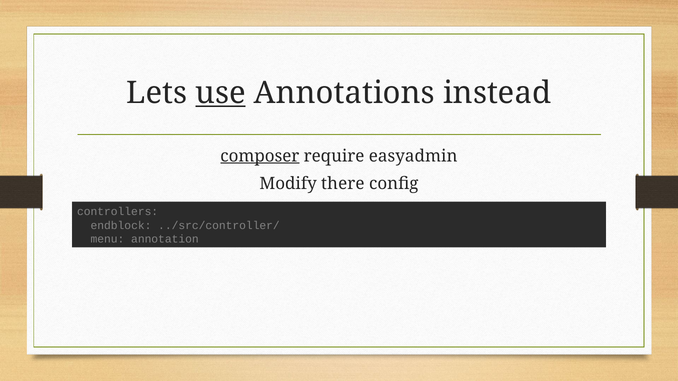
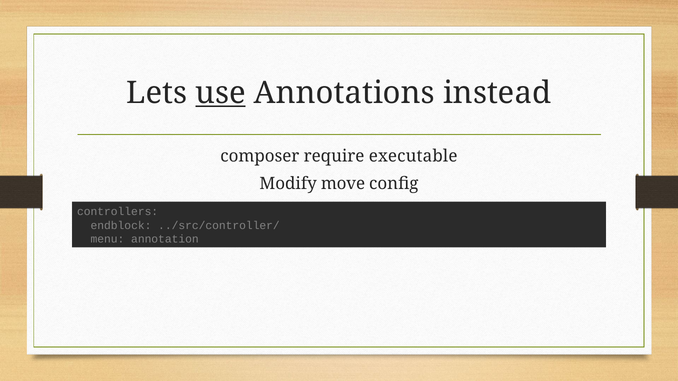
composer underline: present -> none
easyadmin: easyadmin -> executable
there: there -> move
